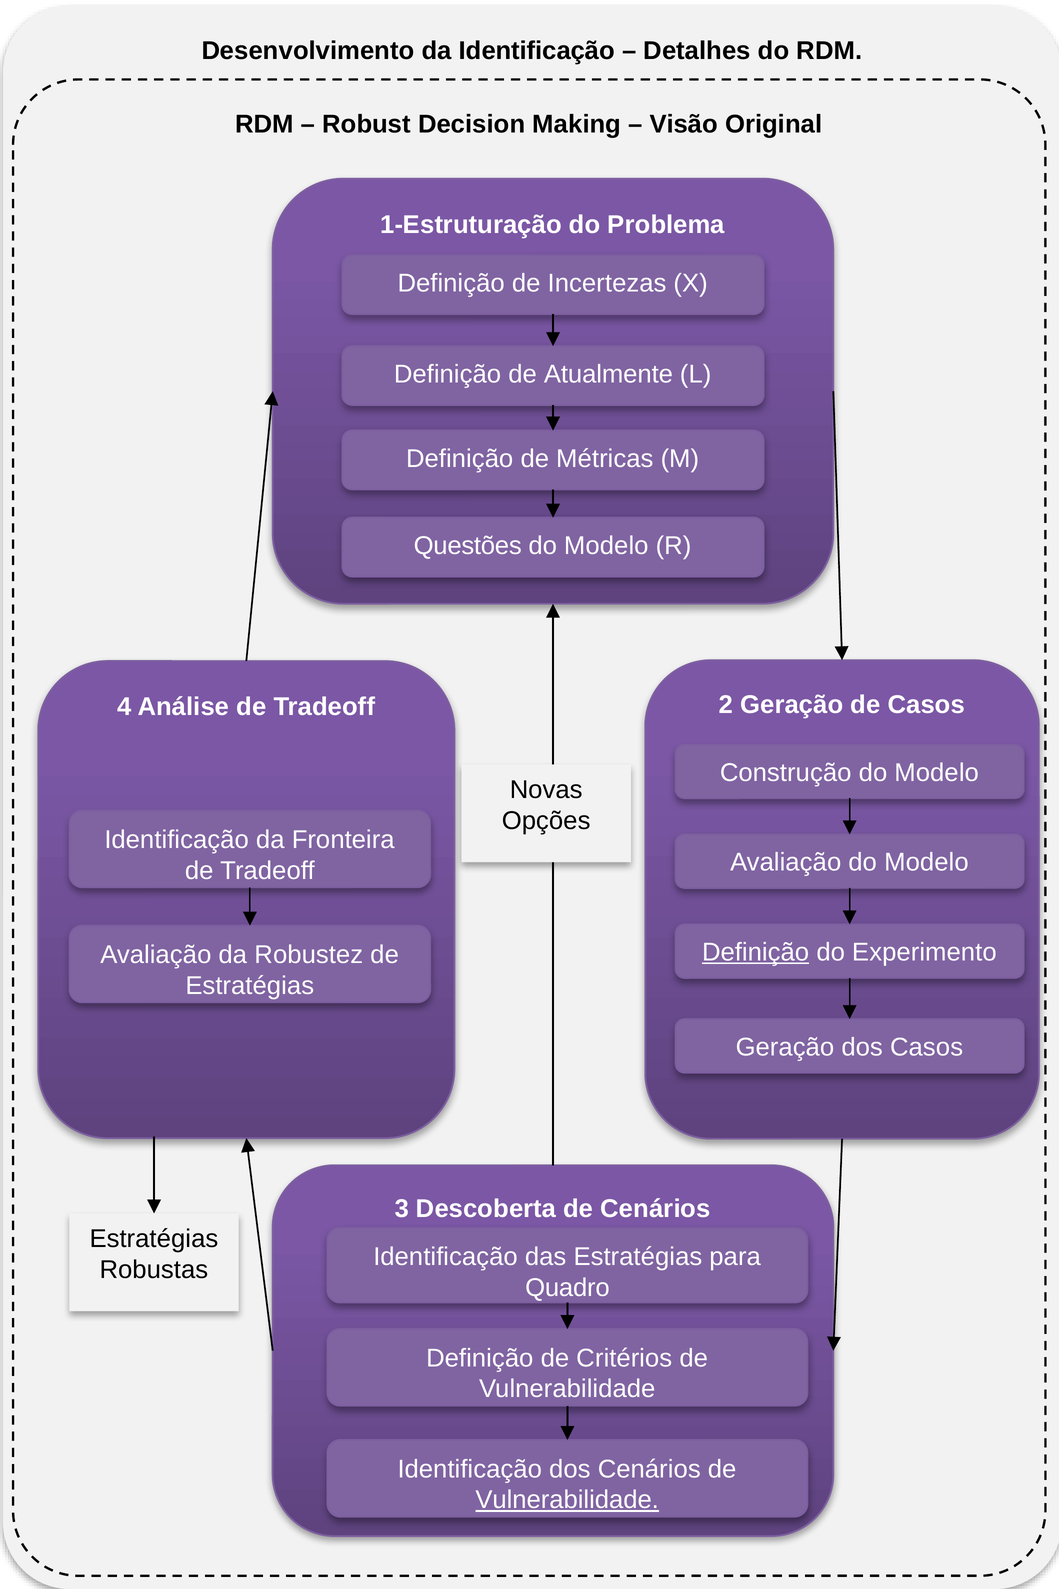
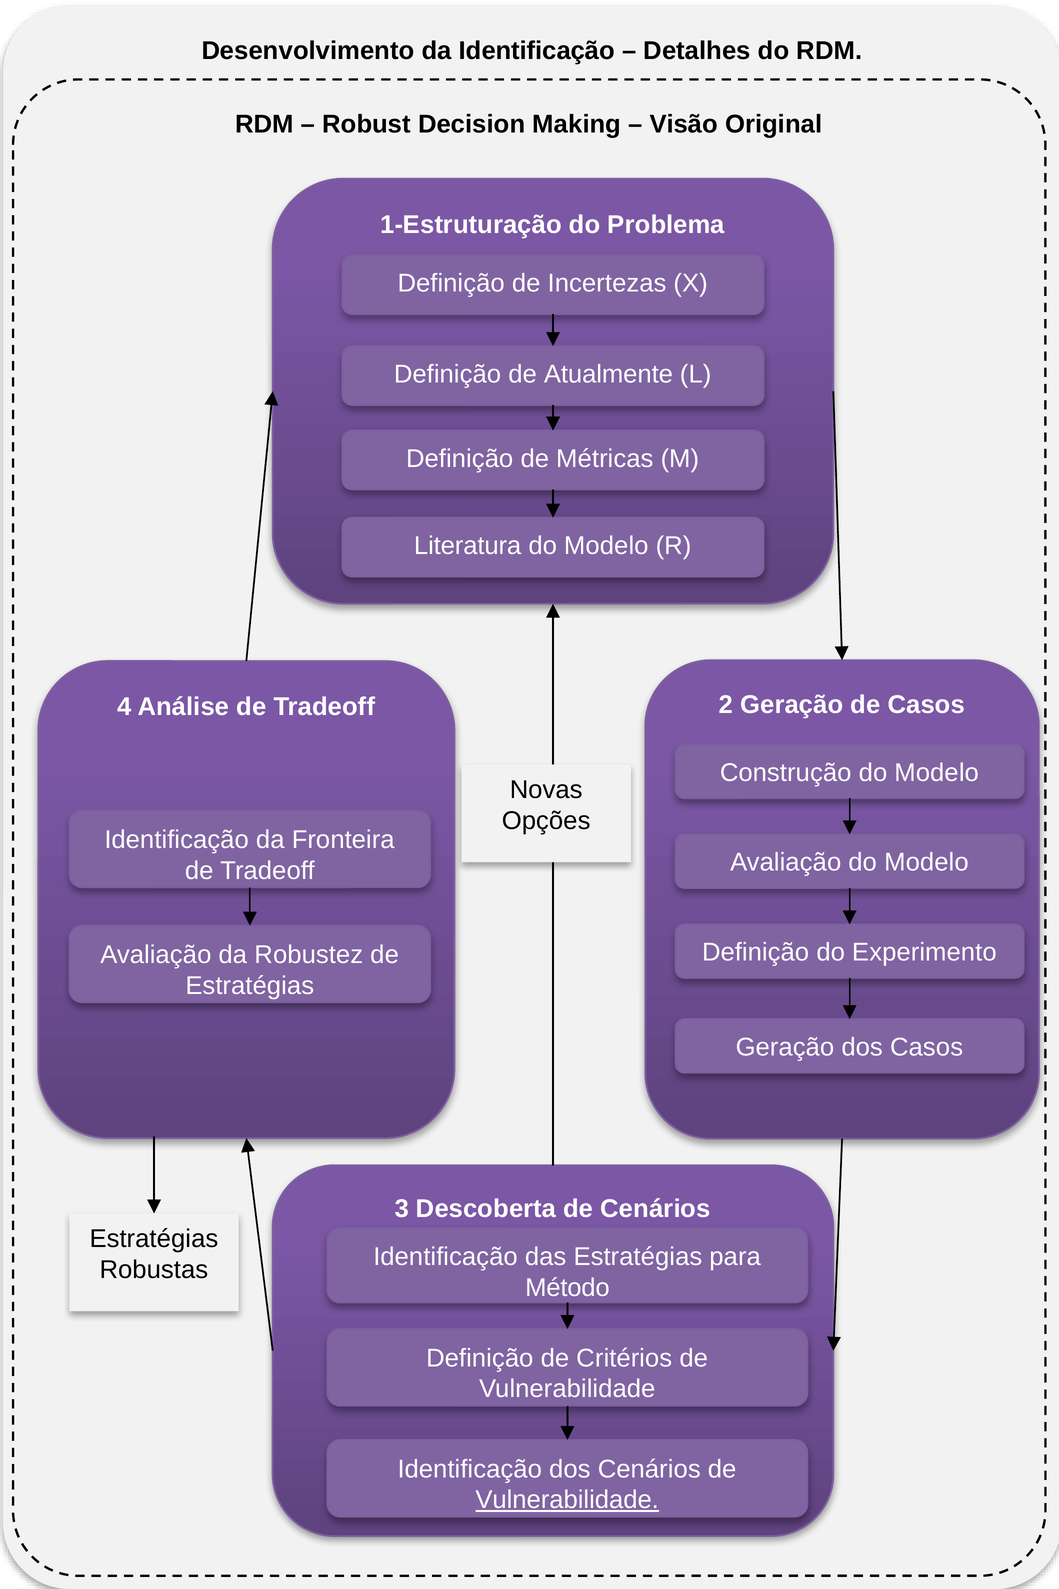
Questões: Questões -> Literatura
Definição at (756, 952) underline: present -> none
Quadro: Quadro -> Método
